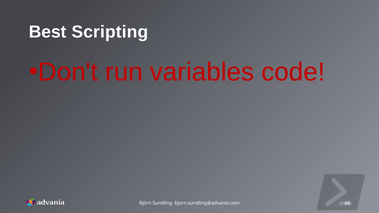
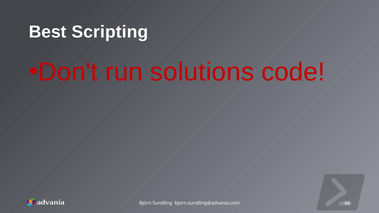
variables: variables -> solutions
